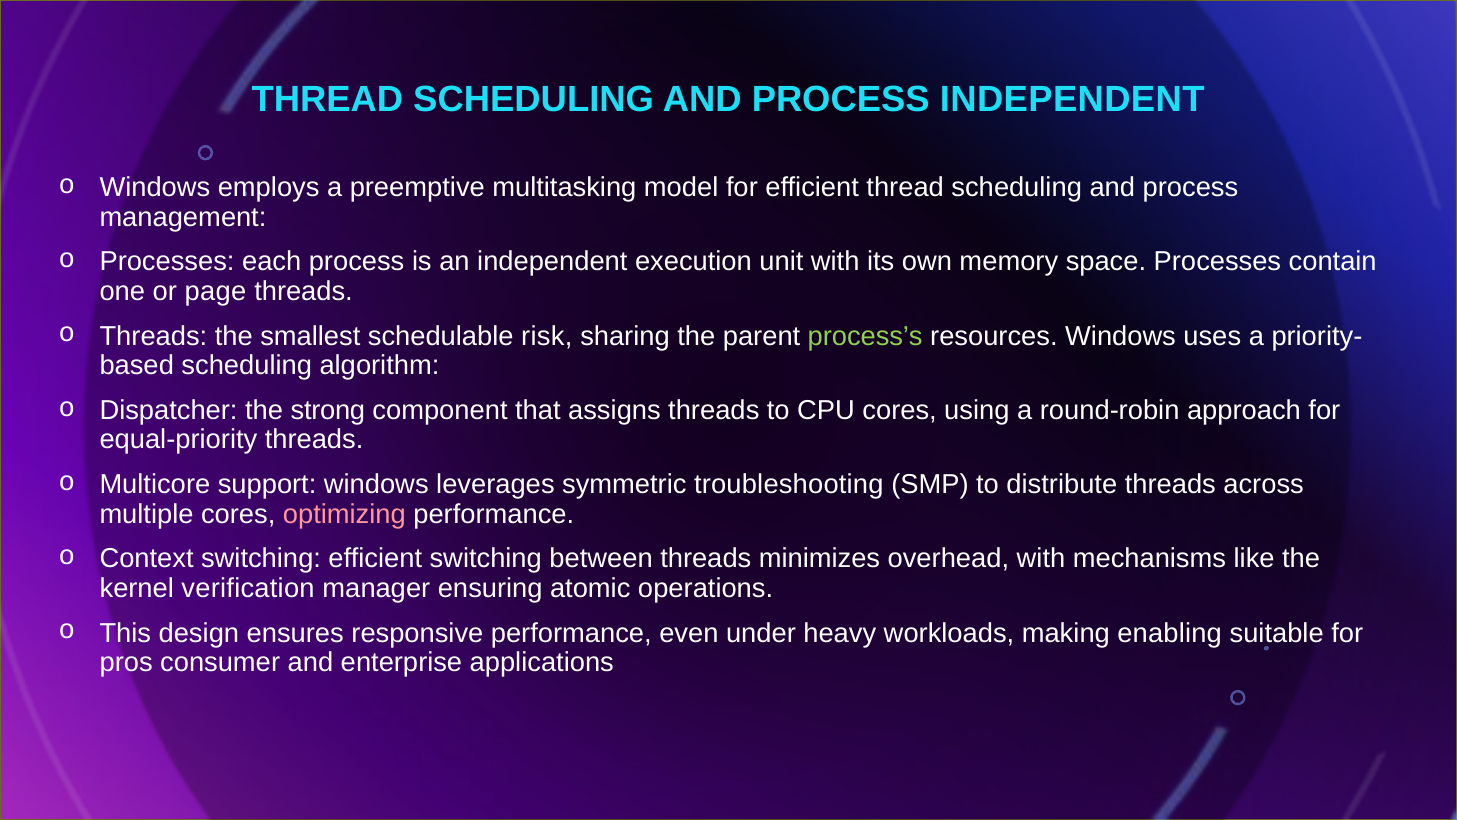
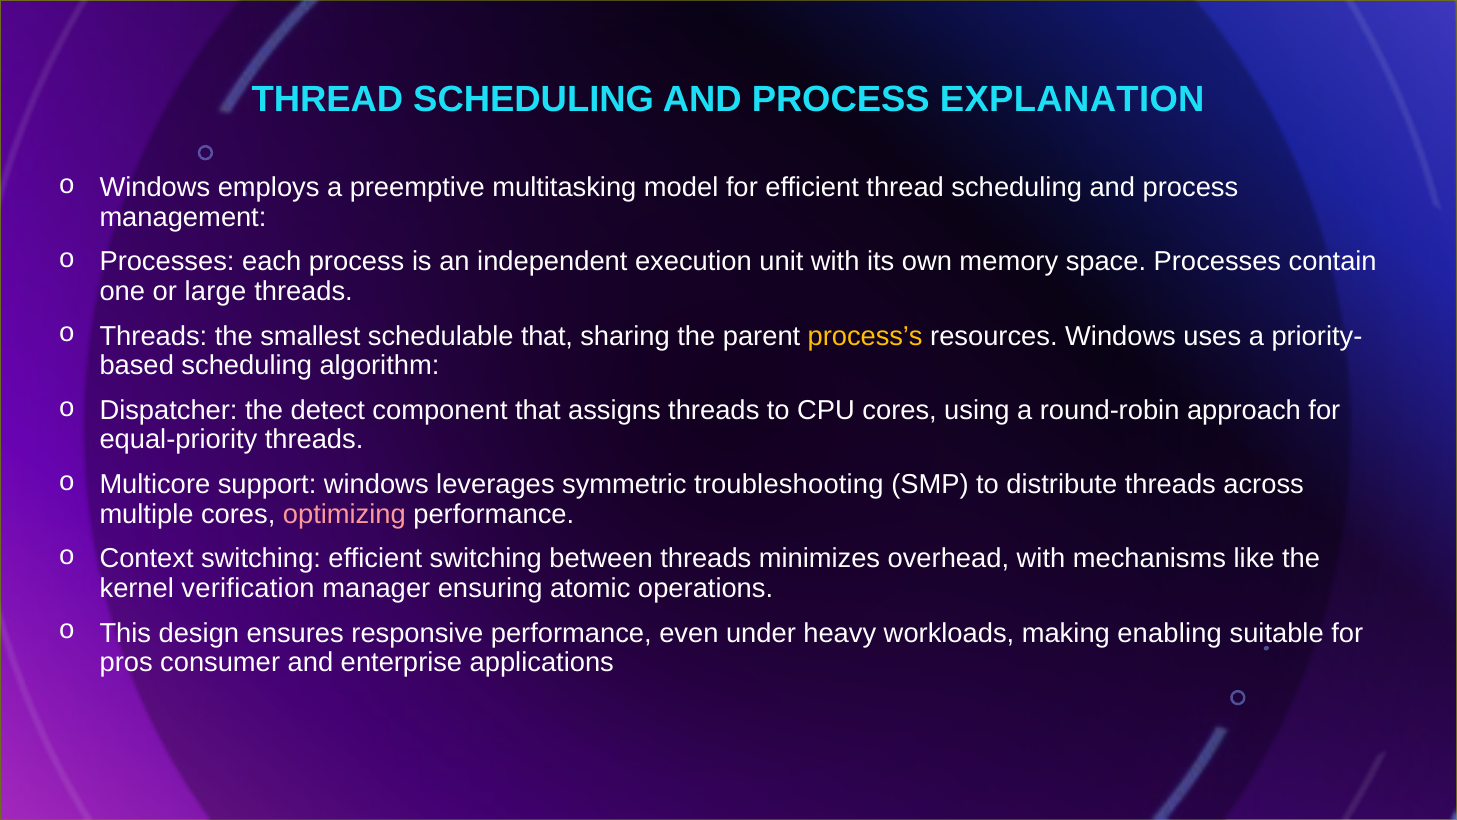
PROCESS INDEPENDENT: INDEPENDENT -> EXPLANATION
page: page -> large
schedulable risk: risk -> that
process’s colour: light green -> yellow
strong: strong -> detect
